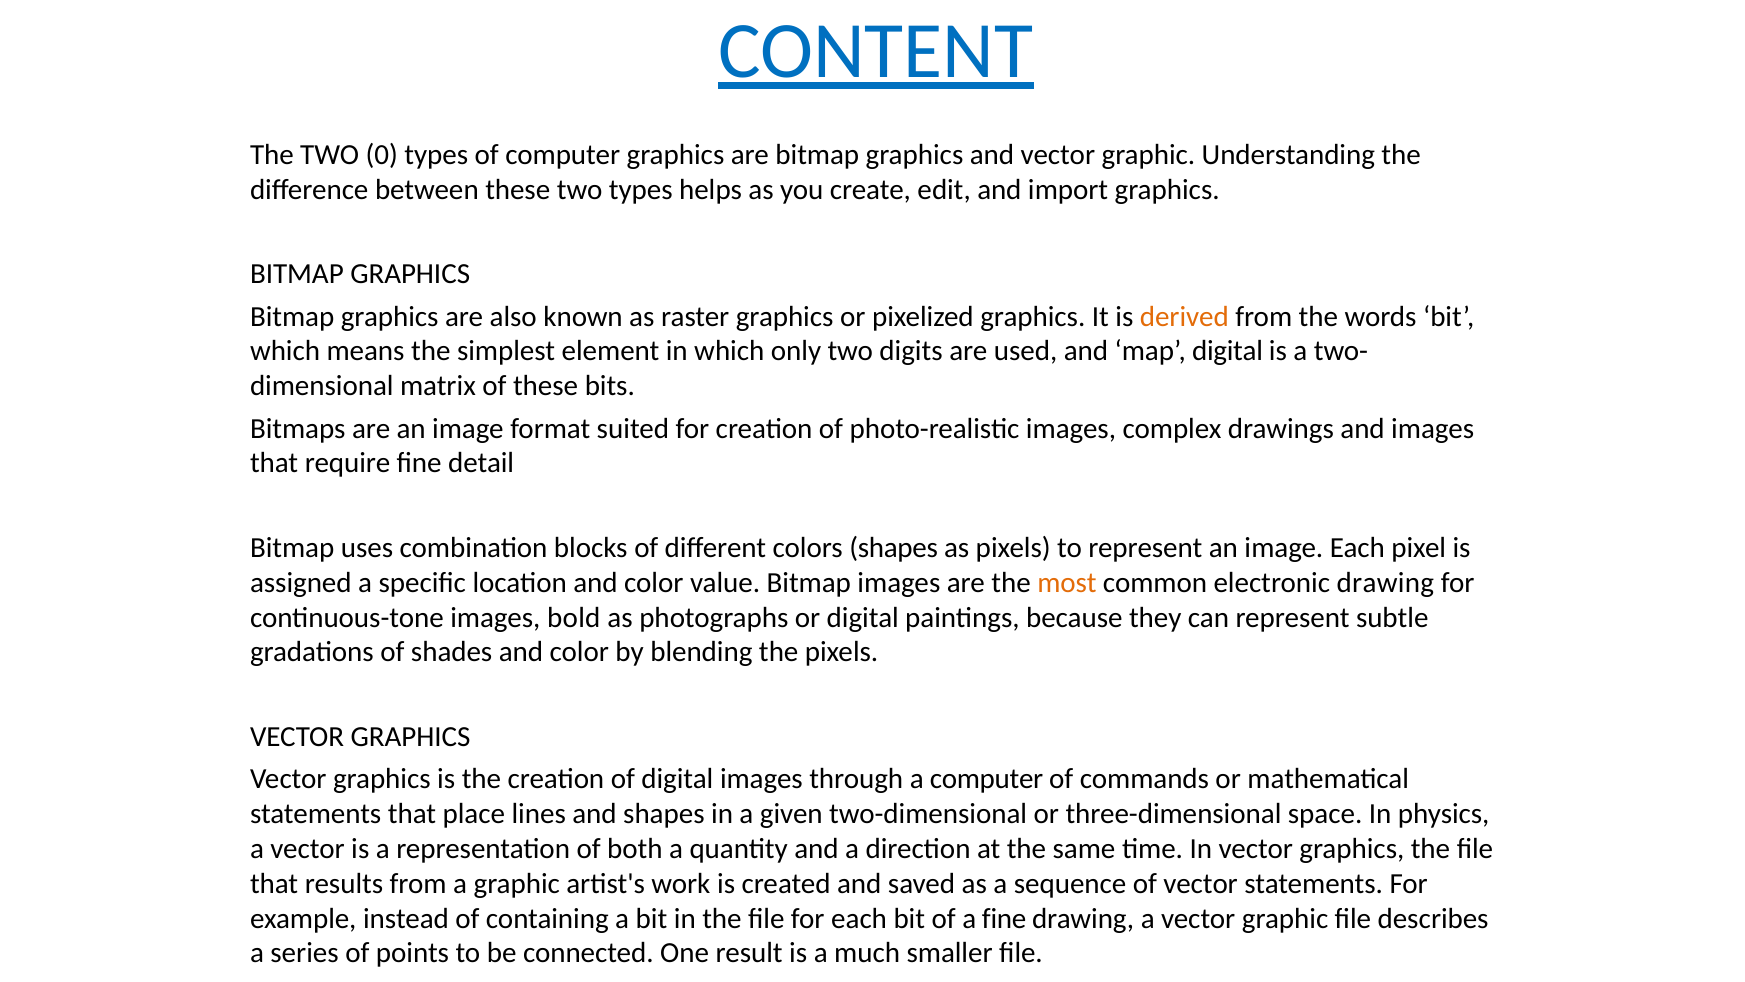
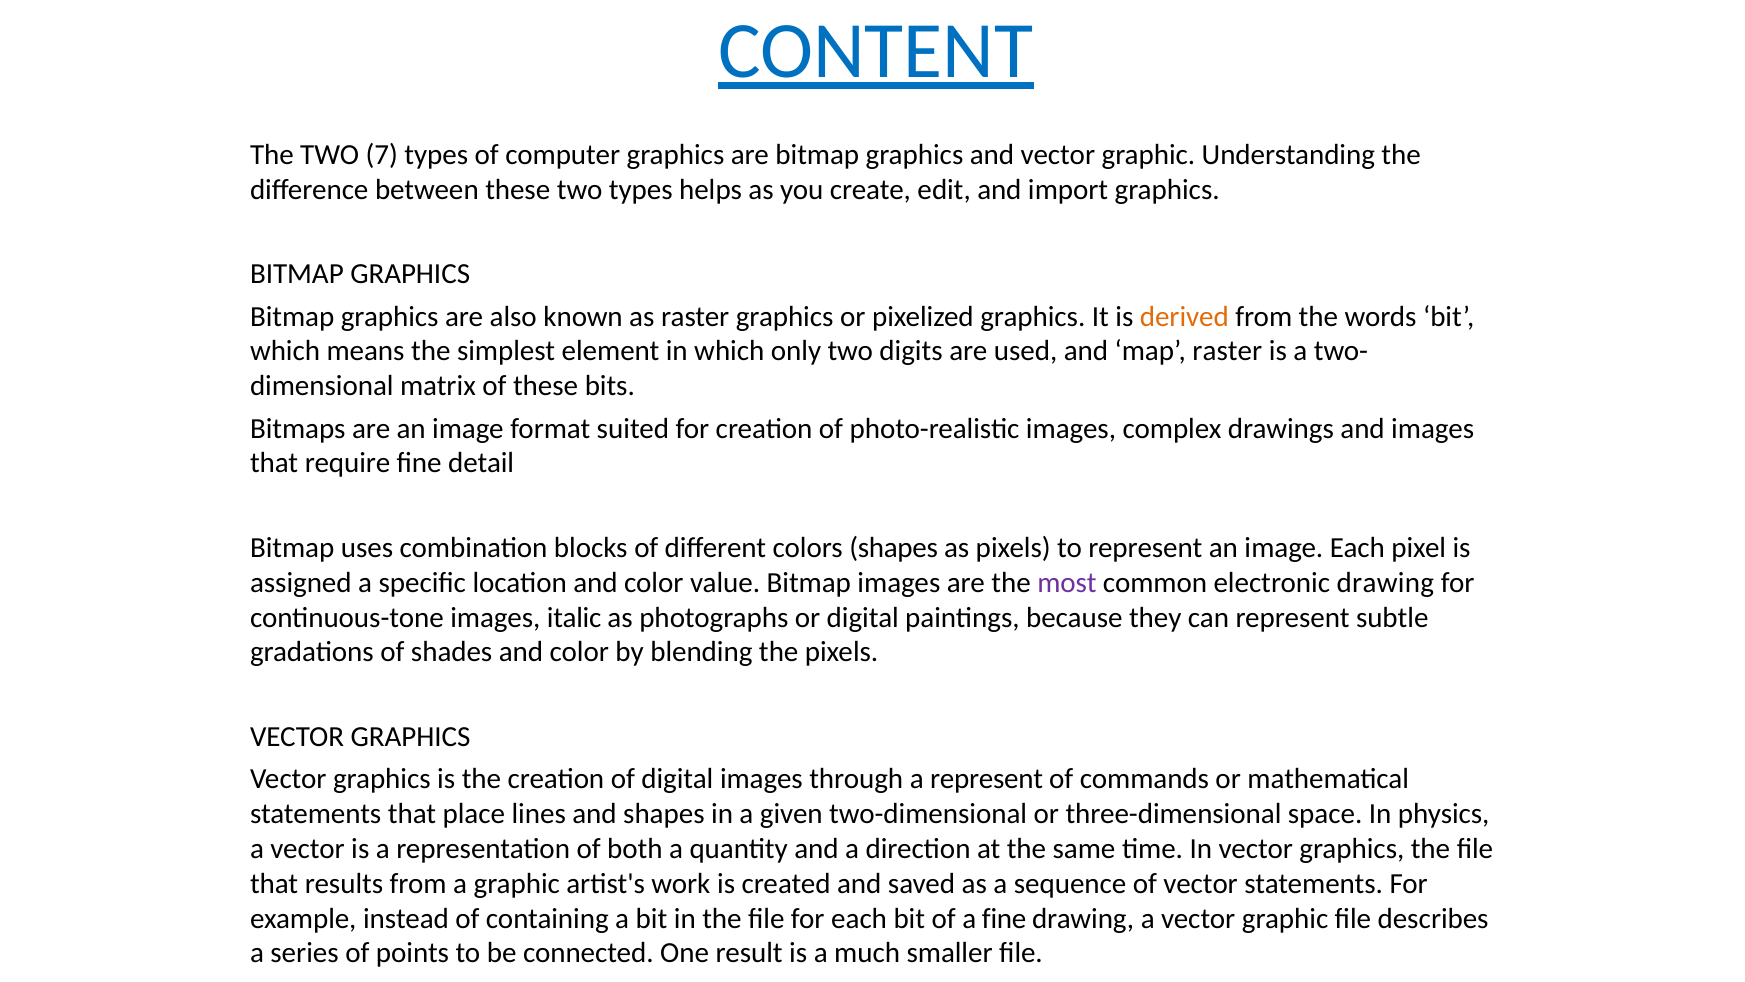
0: 0 -> 7
map digital: digital -> raster
most colour: orange -> purple
bold: bold -> italic
a computer: computer -> represent
